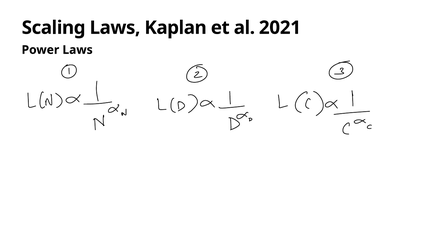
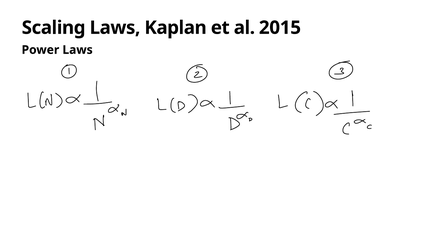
2021: 2021 -> 2015
